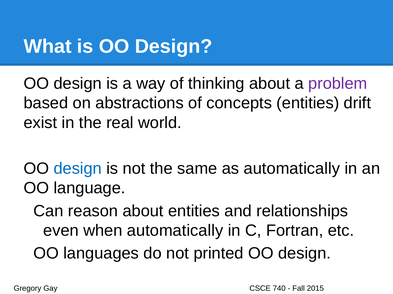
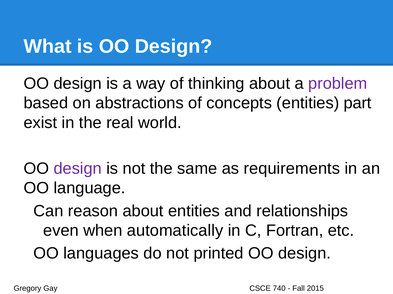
drift: drift -> part
design at (78, 169) colour: blue -> purple
as automatically: automatically -> requirements
